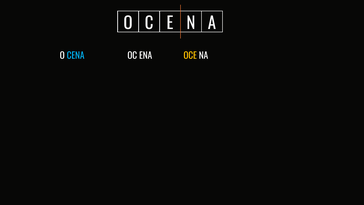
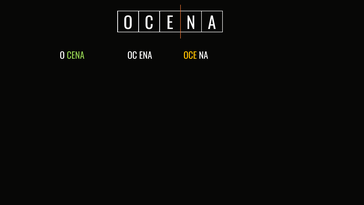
CENA colour: light blue -> light green
